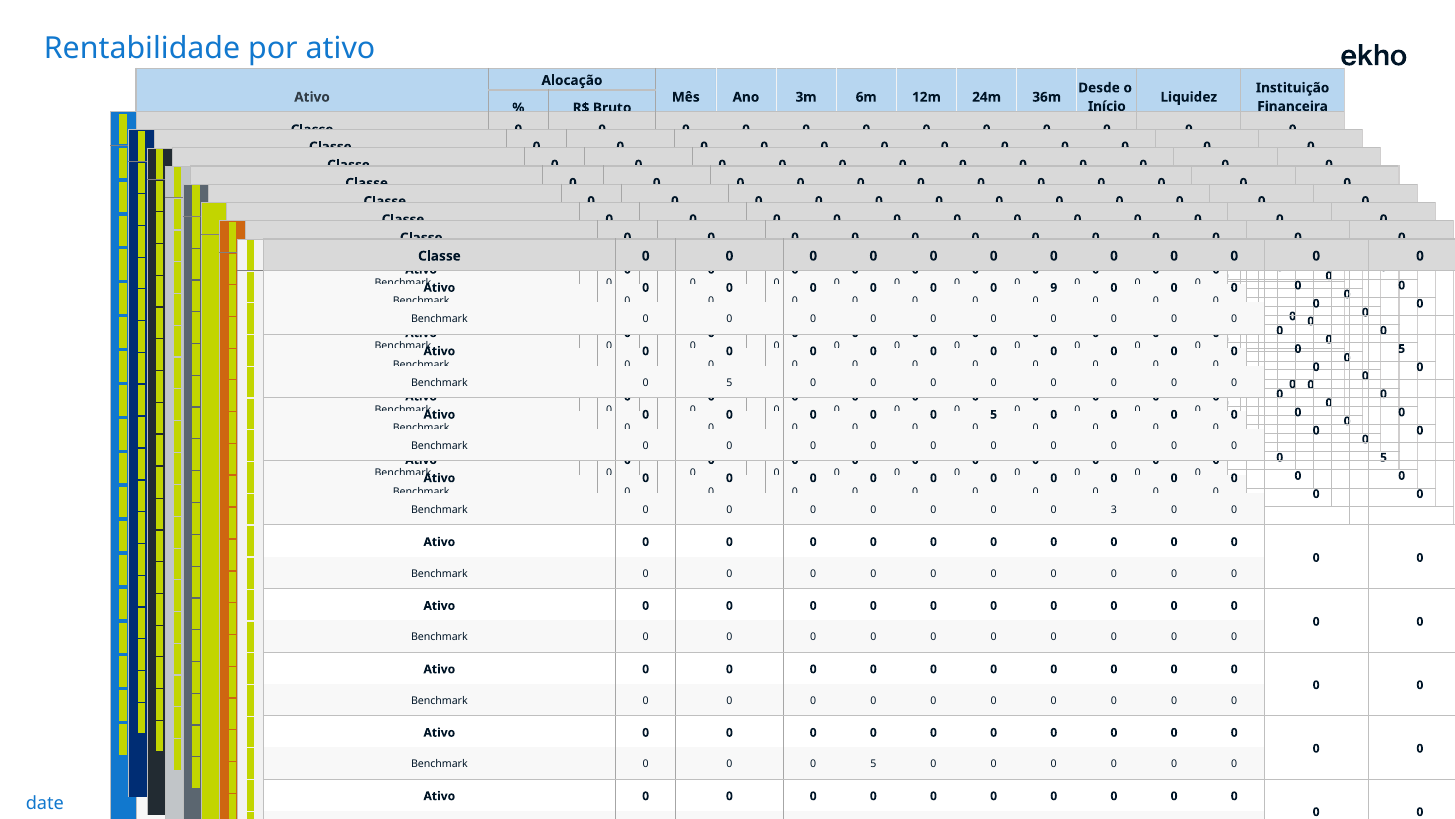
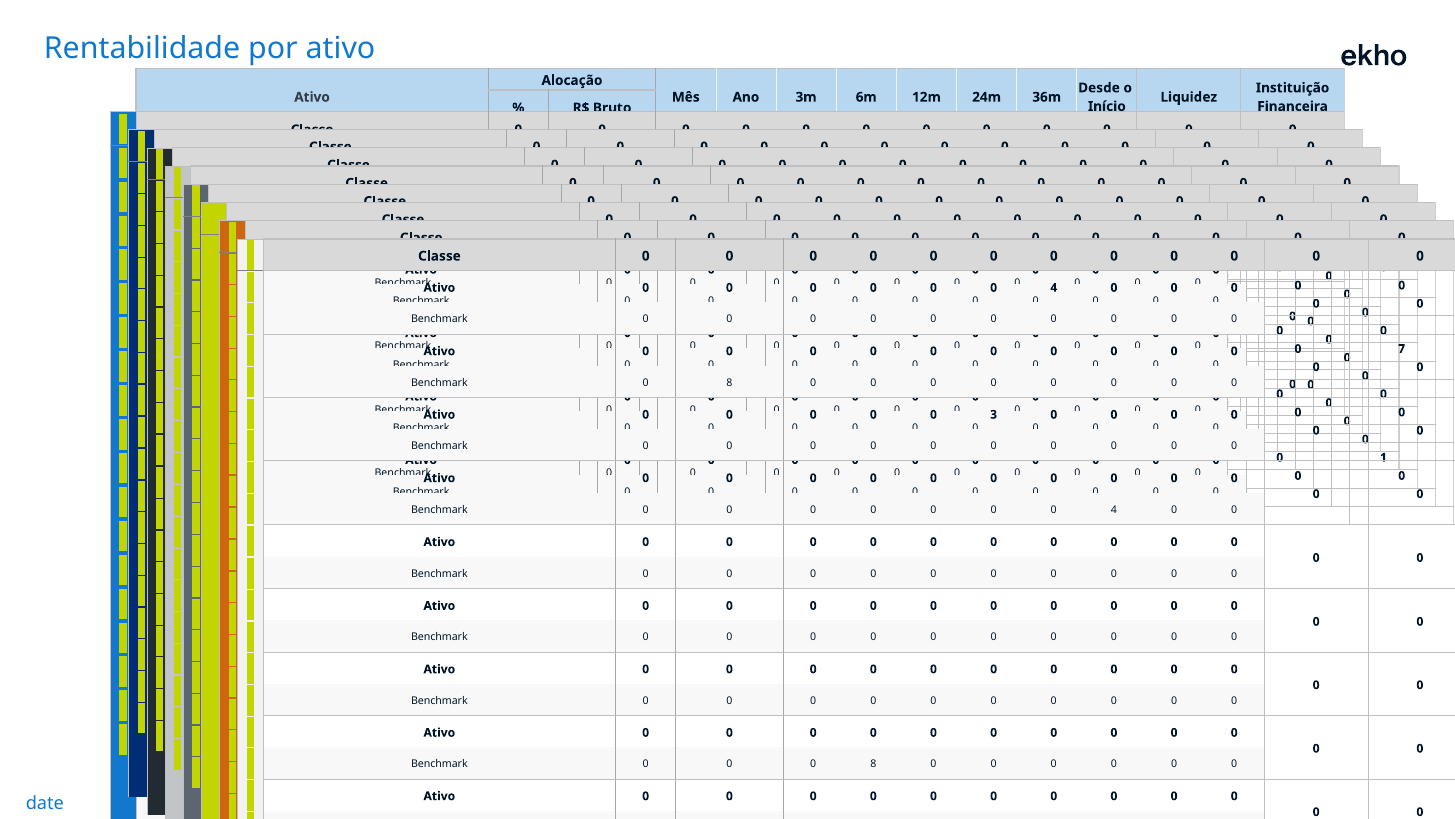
9 at (1054, 288): 9 -> 4
5 at (1402, 349): 5 -> 7
Benchmark 0 5: 5 -> 8
5 at (994, 414): 5 -> 3
5 at (1383, 457): 5 -> 1
3 at (1114, 509): 3 -> 4
5 at (873, 764): 5 -> 8
